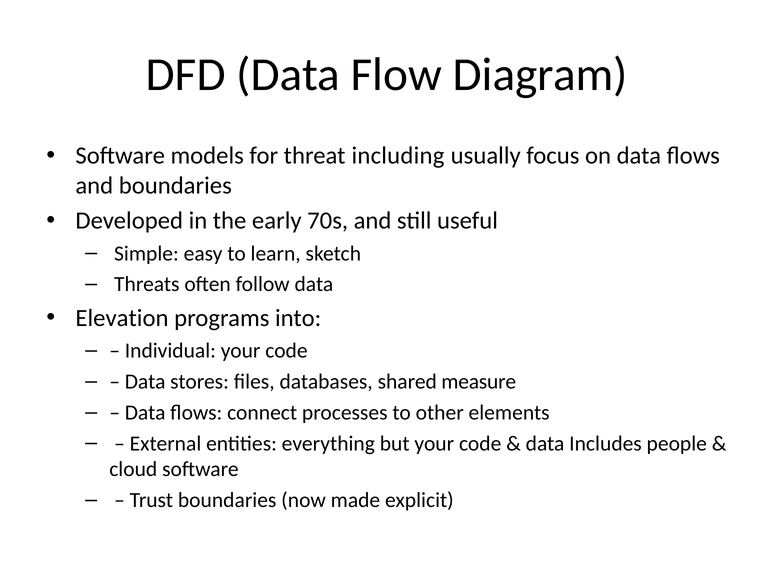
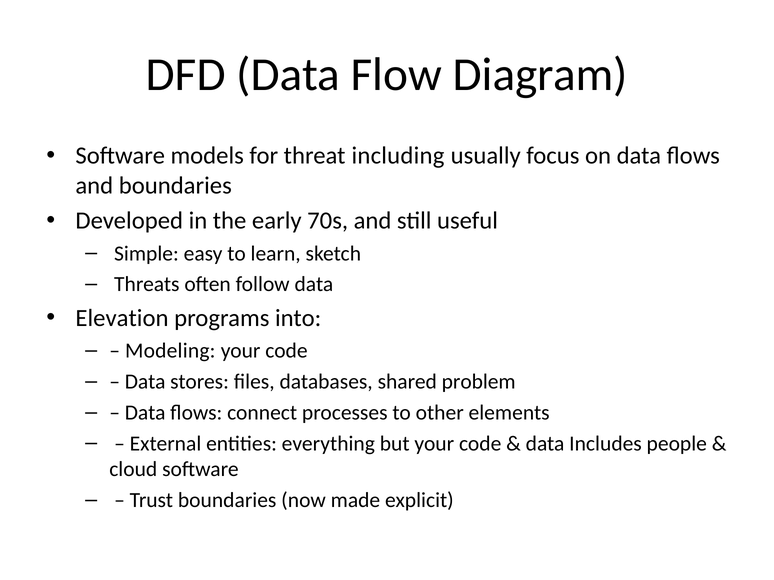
Individual: Individual -> Modeling
measure: measure -> problem
